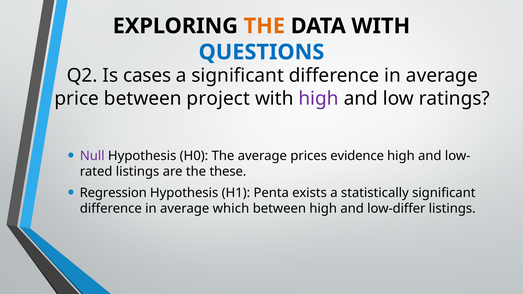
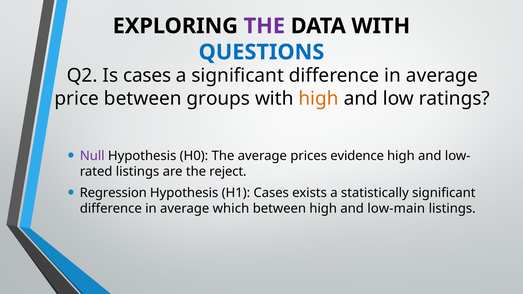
THE at (264, 26) colour: orange -> purple
project: project -> groups
high at (319, 99) colour: purple -> orange
these: these -> reject
H1 Penta: Penta -> Cases
low-differ: low-differ -> low-main
